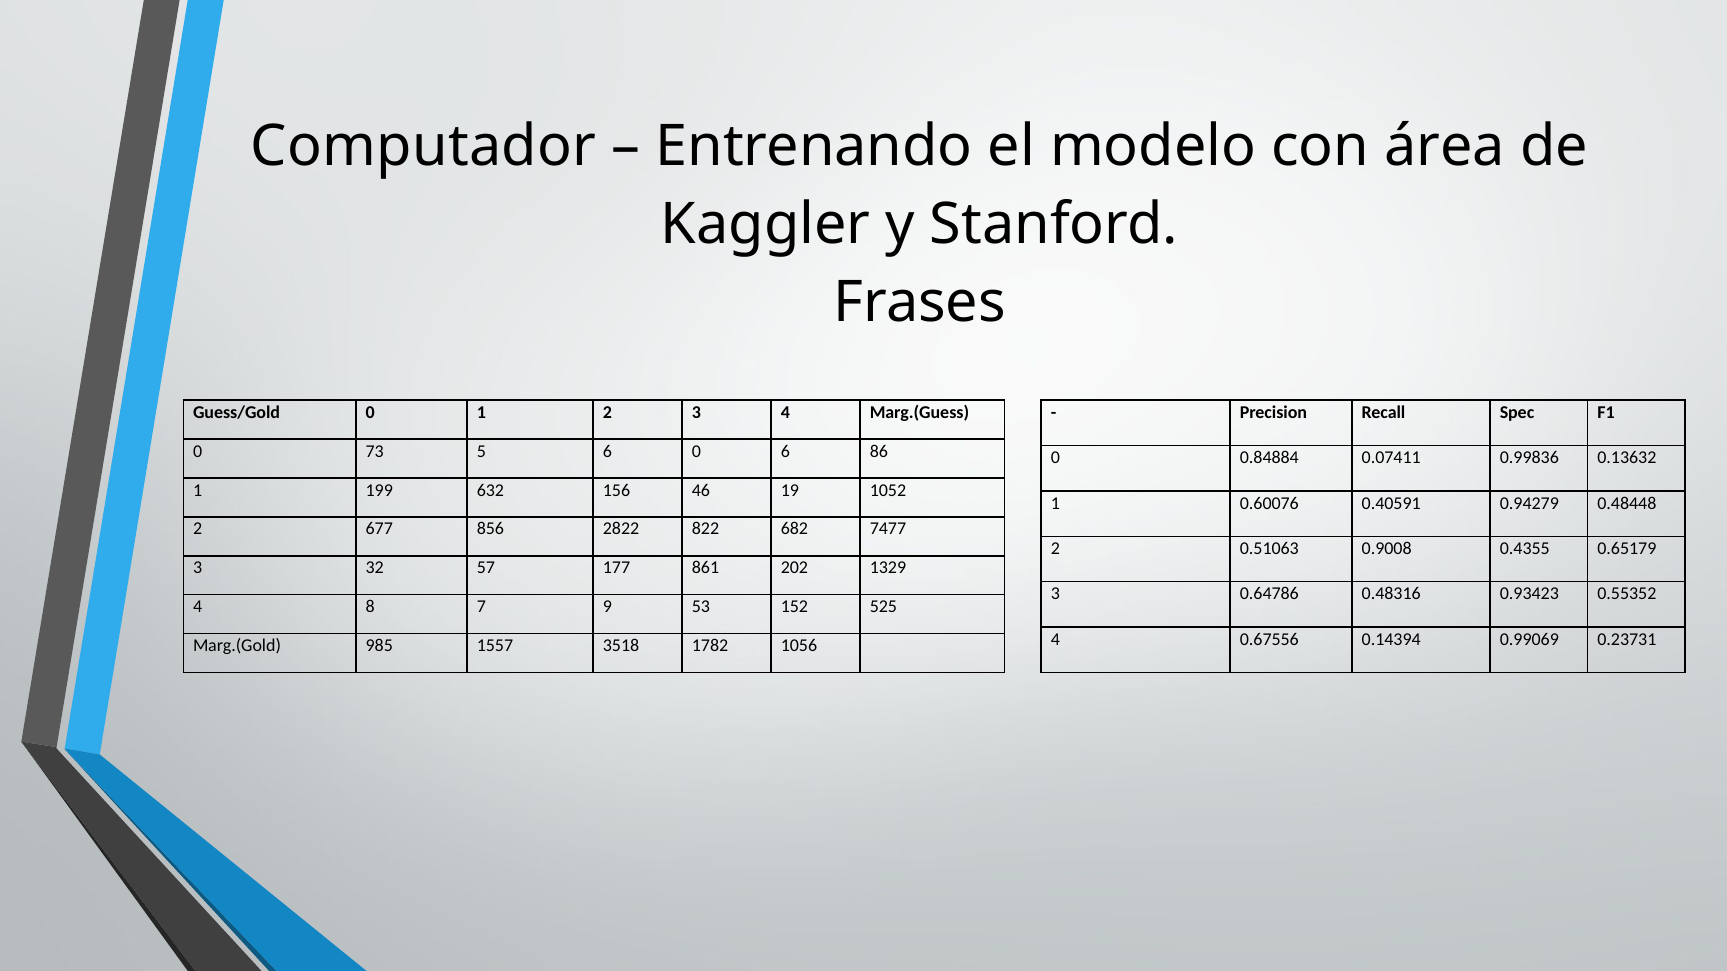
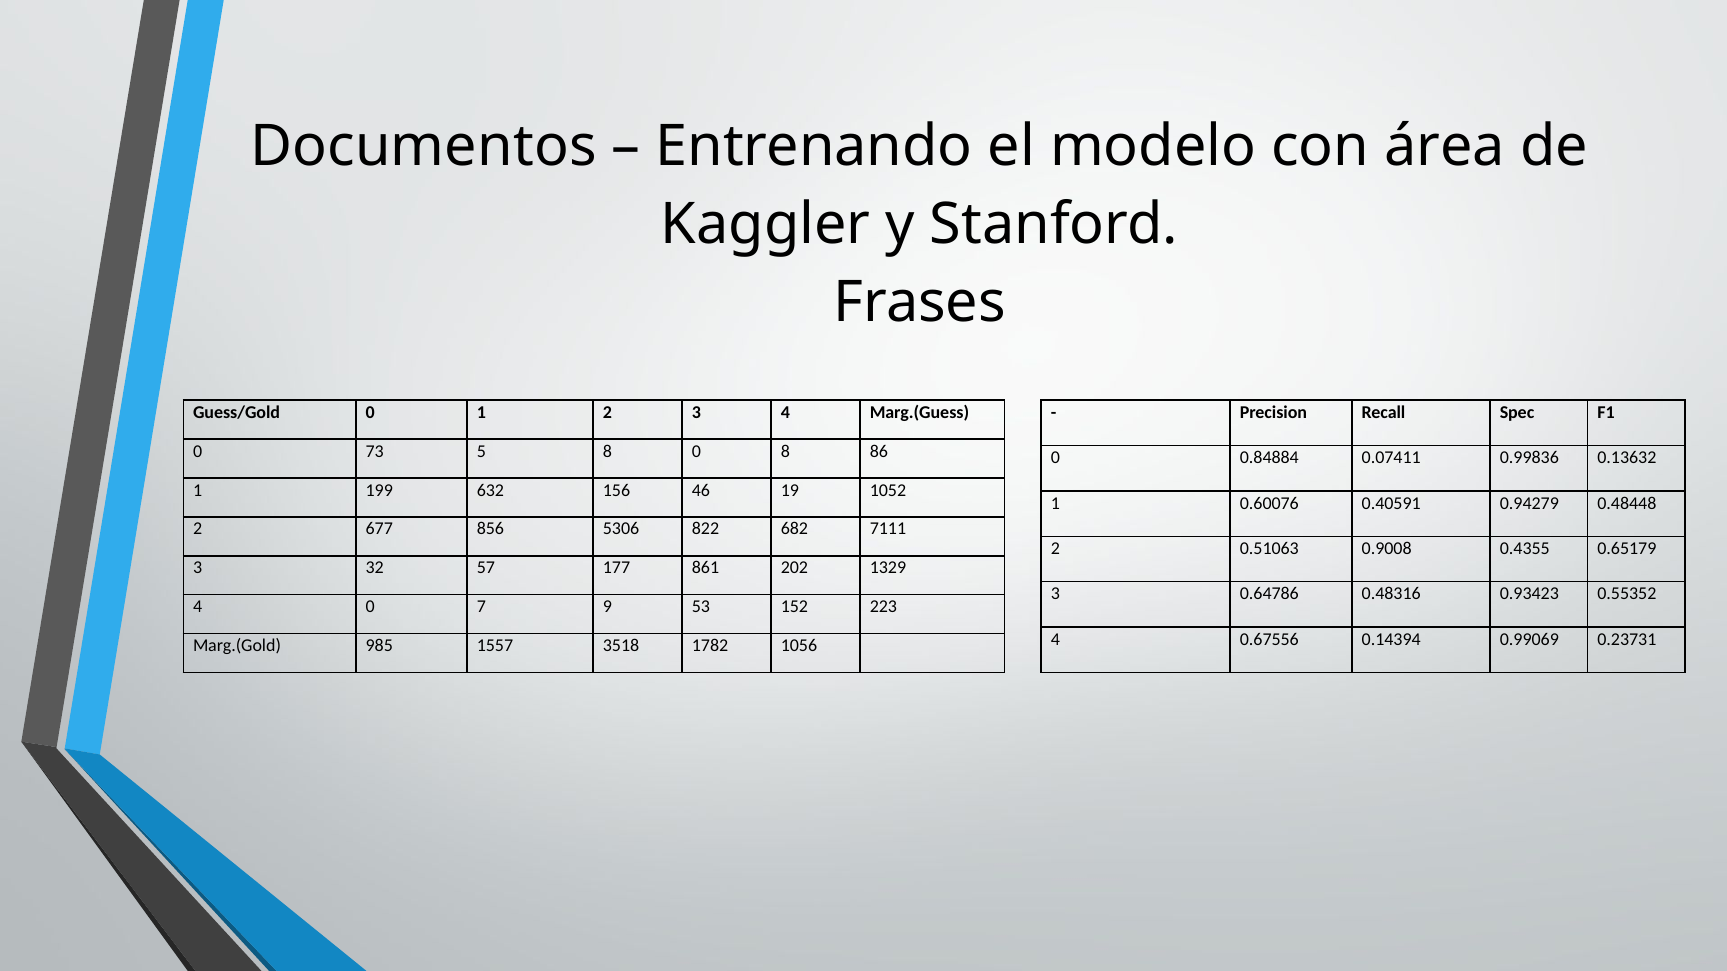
Computador: Computador -> Documentos
5 6: 6 -> 8
0 6: 6 -> 8
2822: 2822 -> 5306
7477: 7477 -> 7111
4 8: 8 -> 0
525: 525 -> 223
